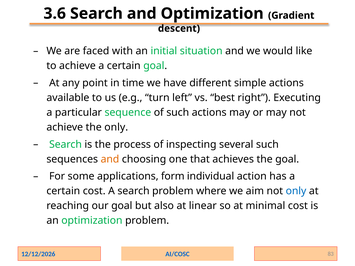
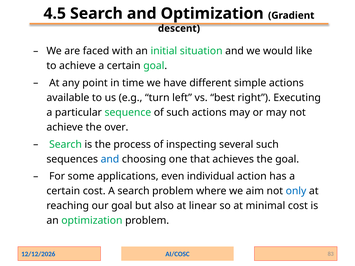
3.6: 3.6 -> 4.5
the only: only -> over
and at (110, 159) colour: orange -> blue
form: form -> even
